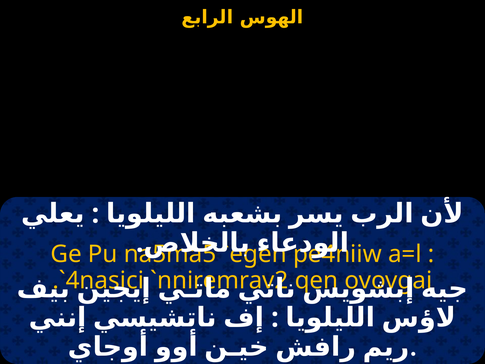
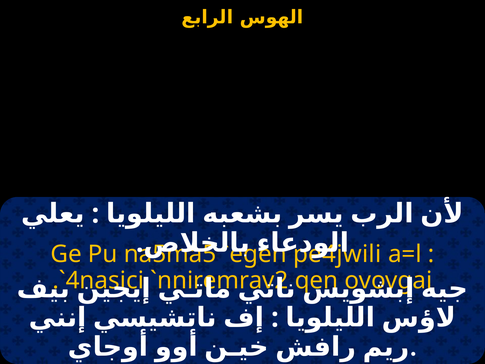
pe4niiw: pe4niiw -> pe4jwili
